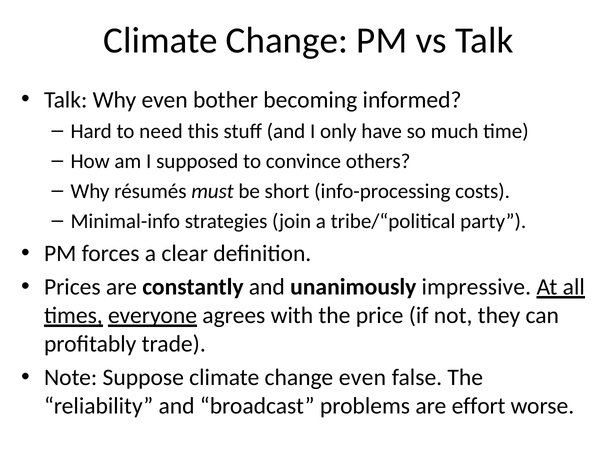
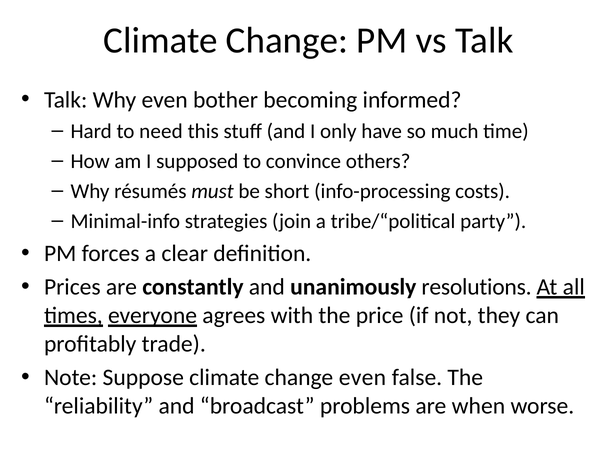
impressive: impressive -> resolutions
effort: effort -> when
